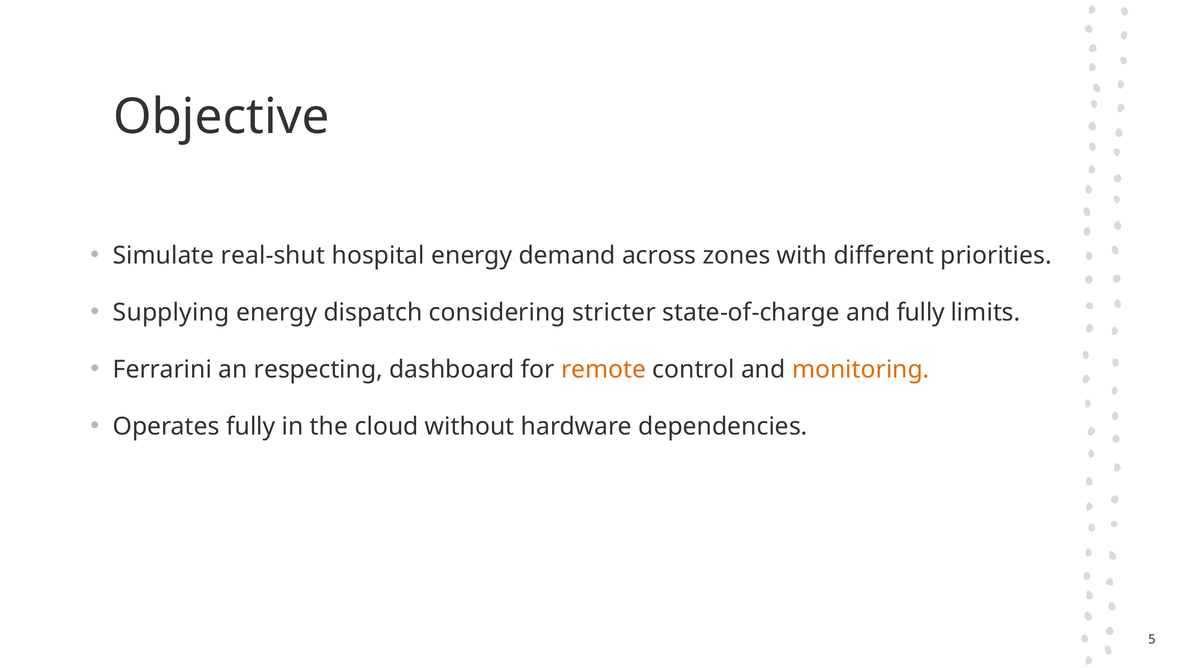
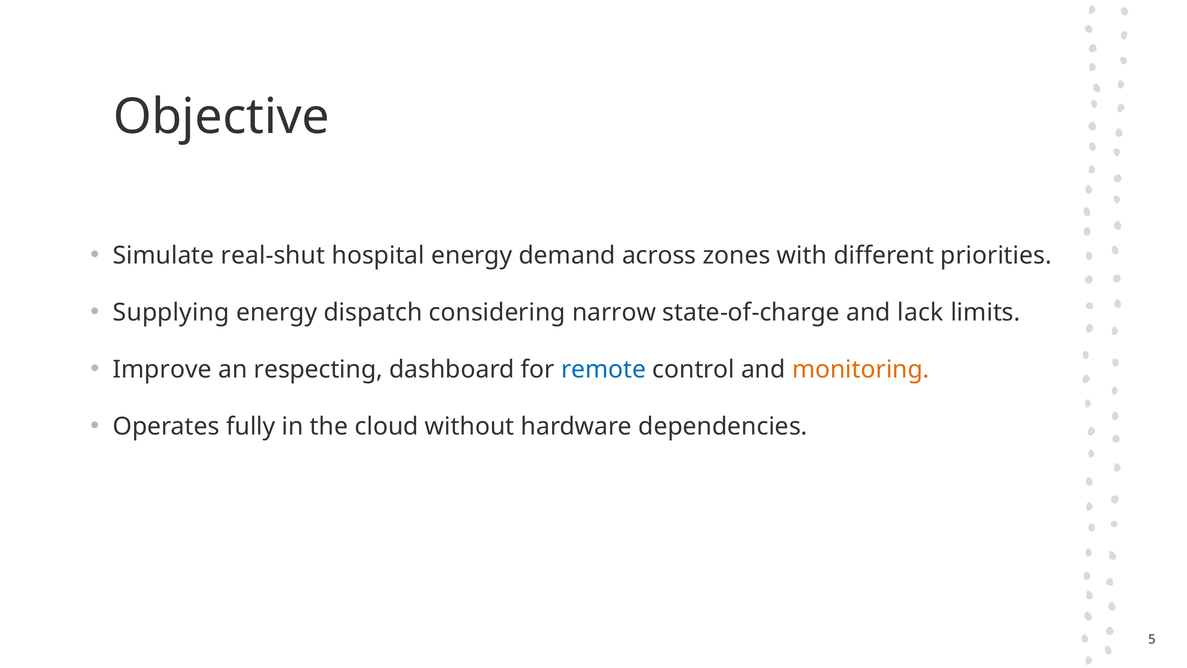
stricter: stricter -> narrow
and fully: fully -> lack
Ferrarini: Ferrarini -> Improve
remote colour: orange -> blue
